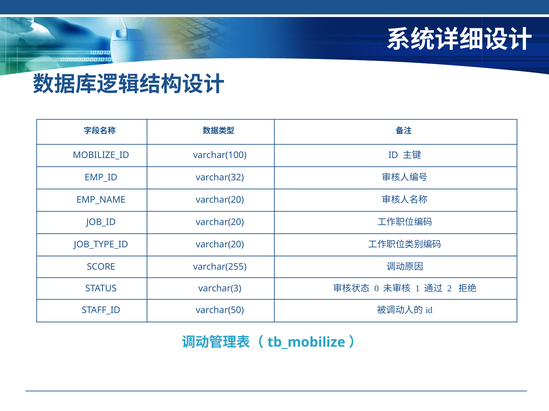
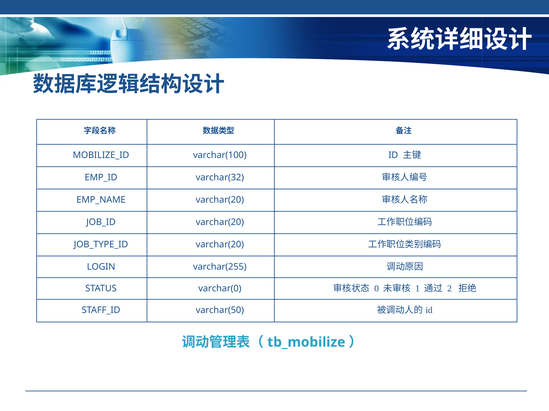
SCORE: SCORE -> LOGIN
varchar(3: varchar(3 -> varchar(0
